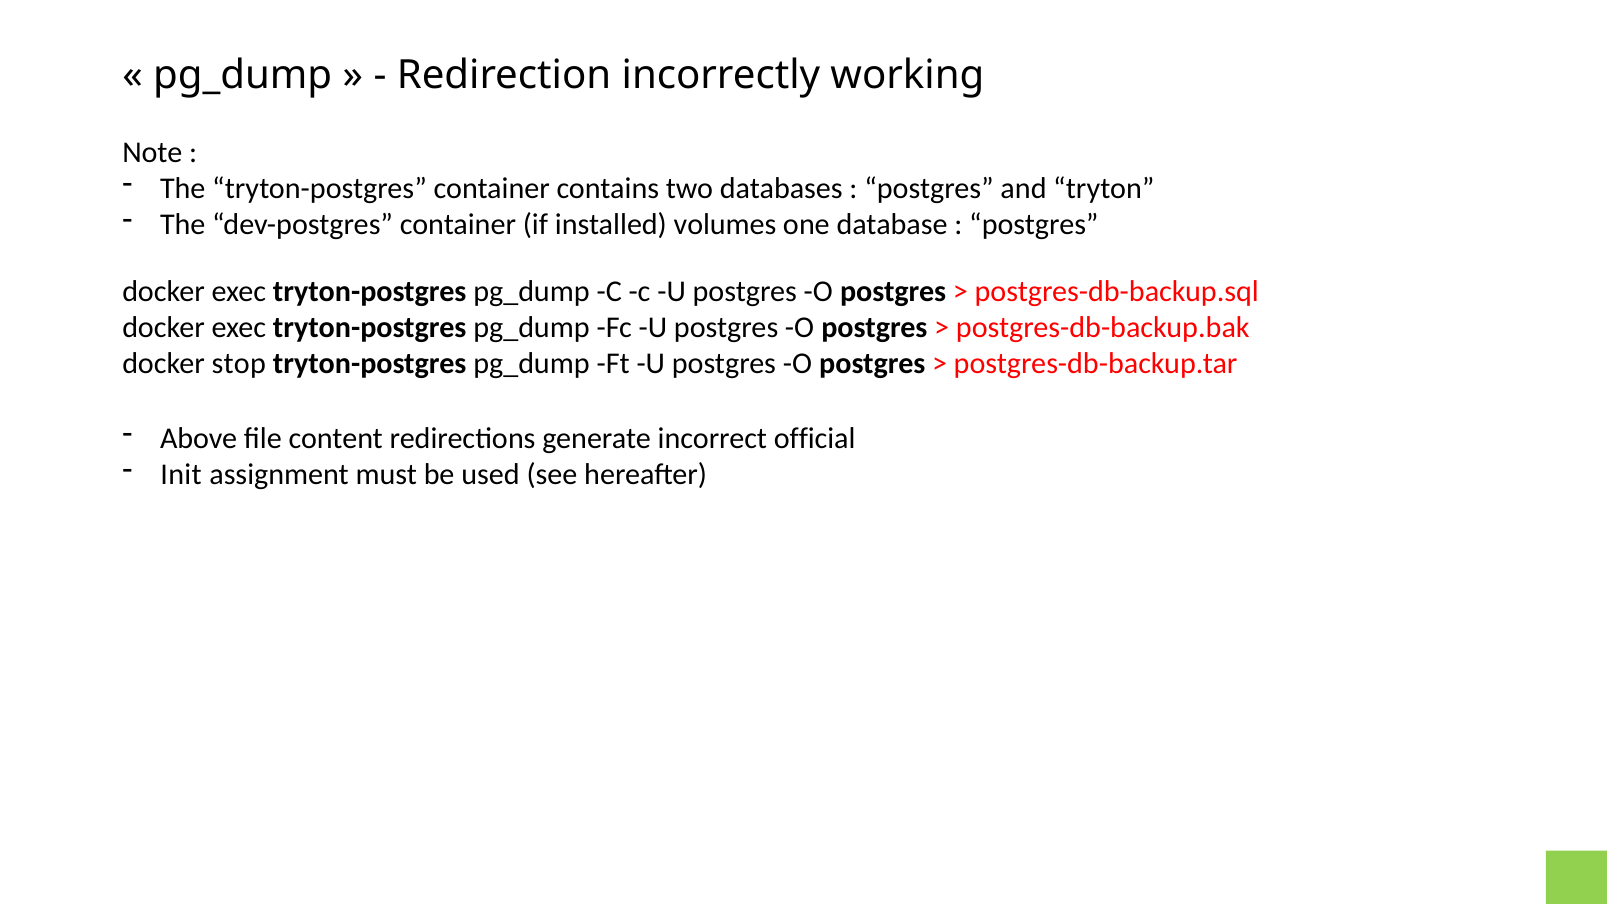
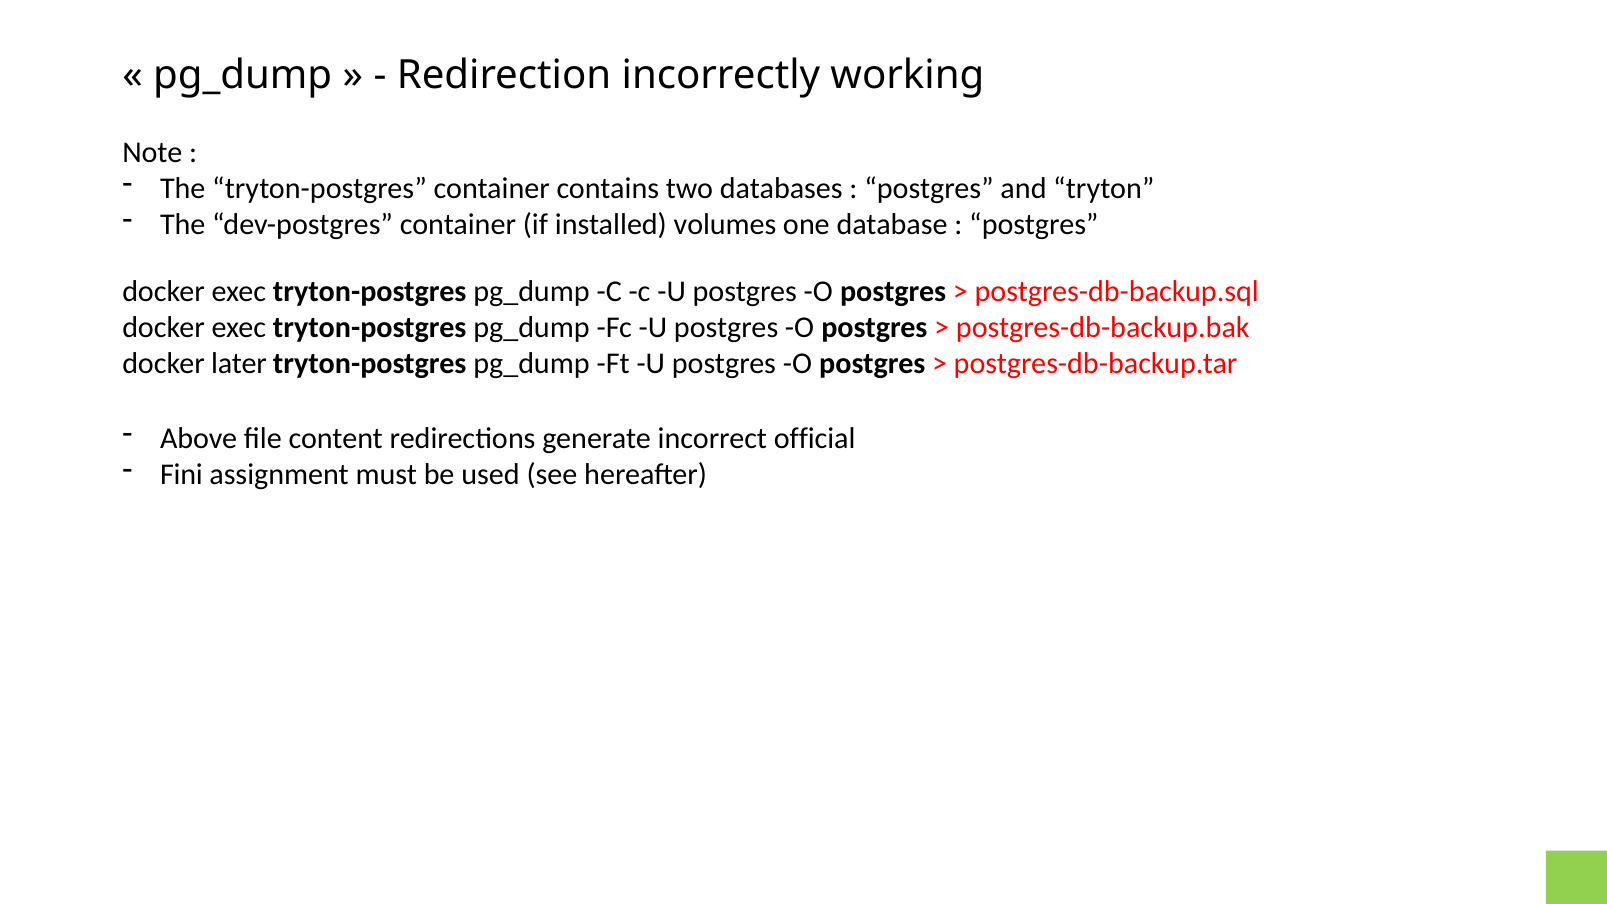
stop: stop -> later
Init: Init -> Fini
